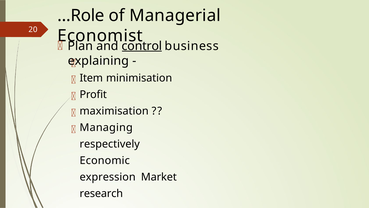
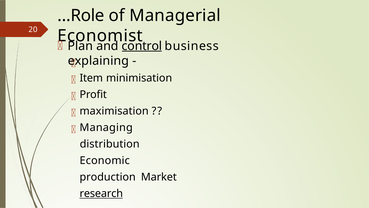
respectively: respectively -> distribution
expression: expression -> production
research underline: none -> present
